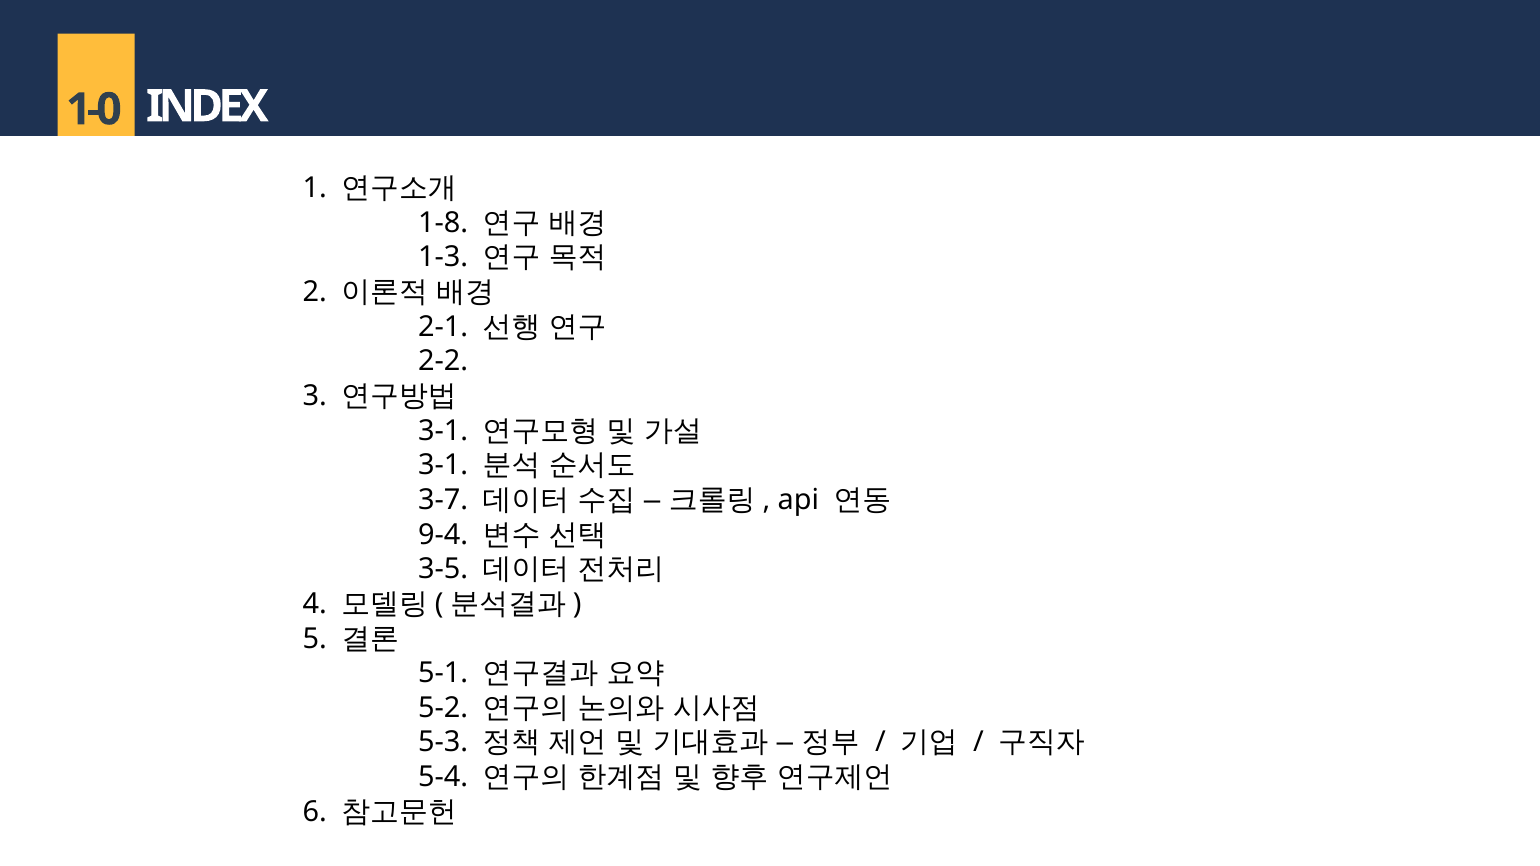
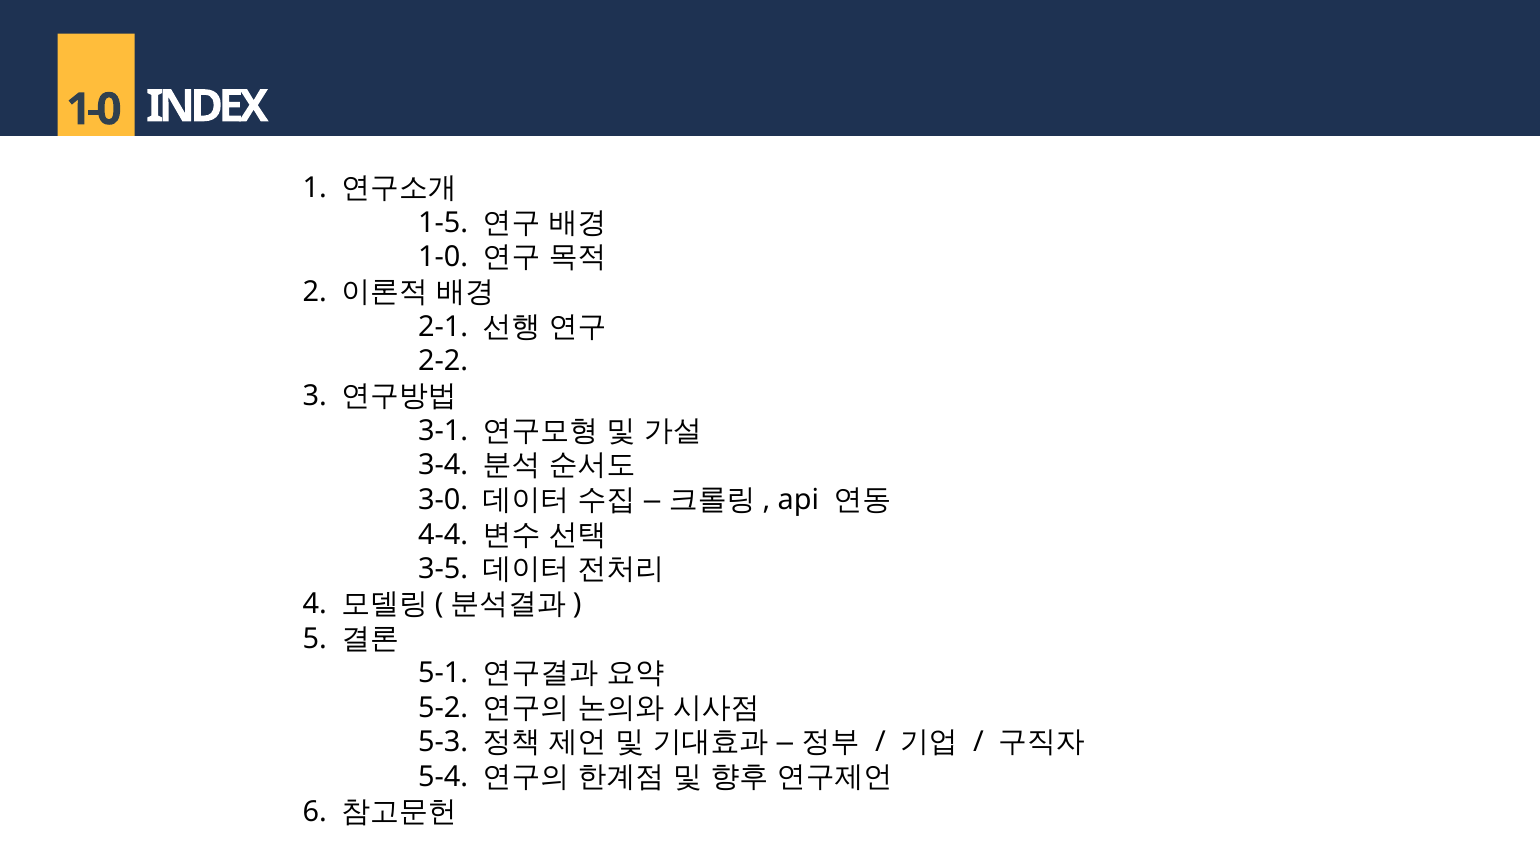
1-8: 1-8 -> 1-5
1-3 at (443, 258): 1-3 -> 1-0
3-1 at (443, 465): 3-1 -> 3-4
3-7: 3-7 -> 3-0
9-4: 9-4 -> 4-4
